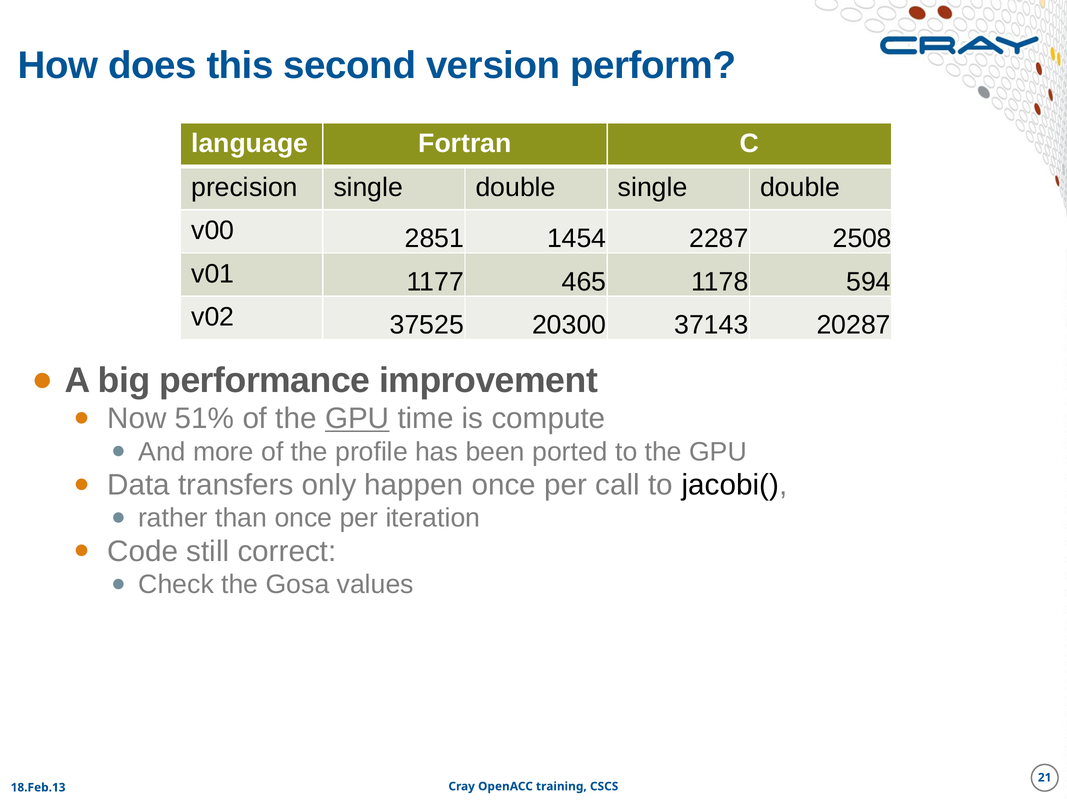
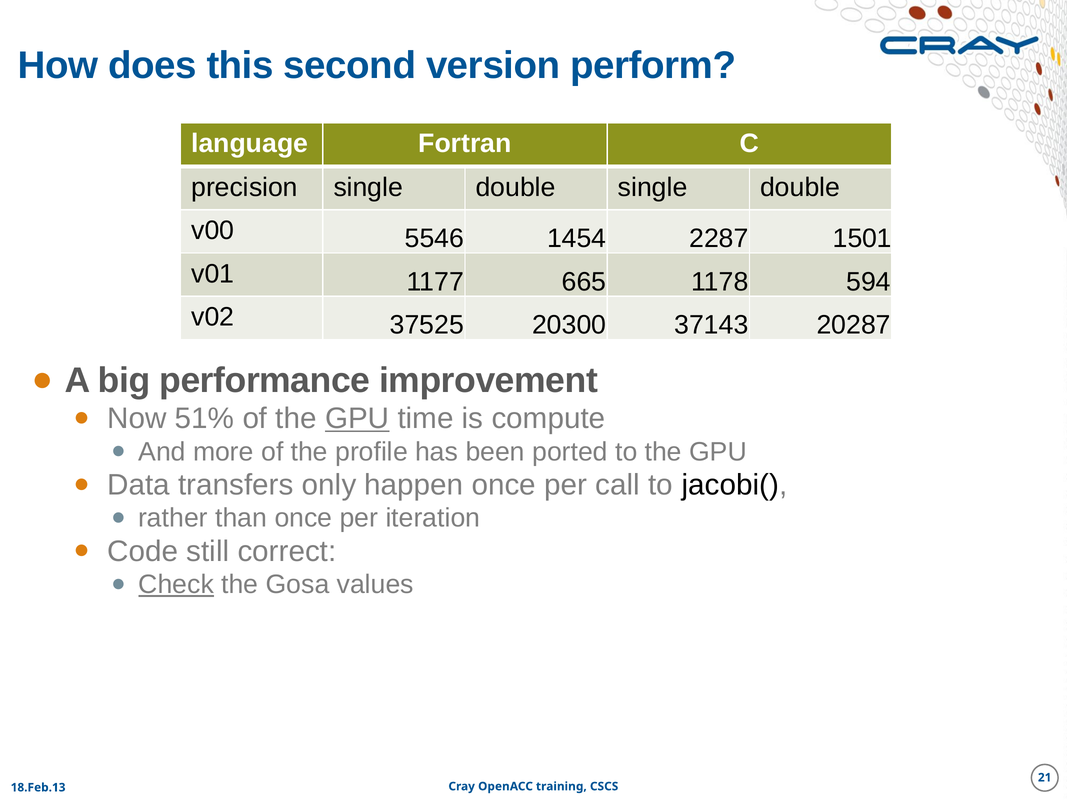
2851: 2851 -> 5546
2508: 2508 -> 1501
465: 465 -> 665
Check underline: none -> present
